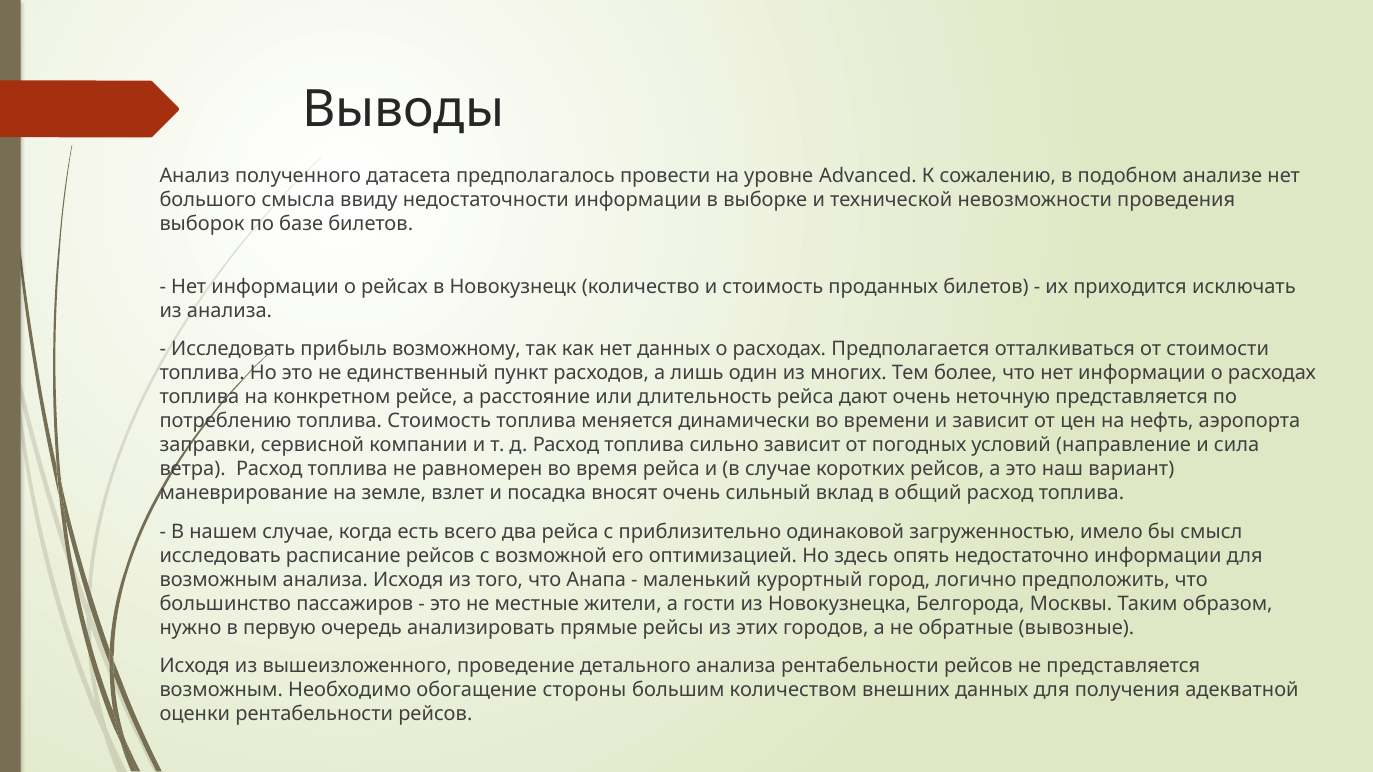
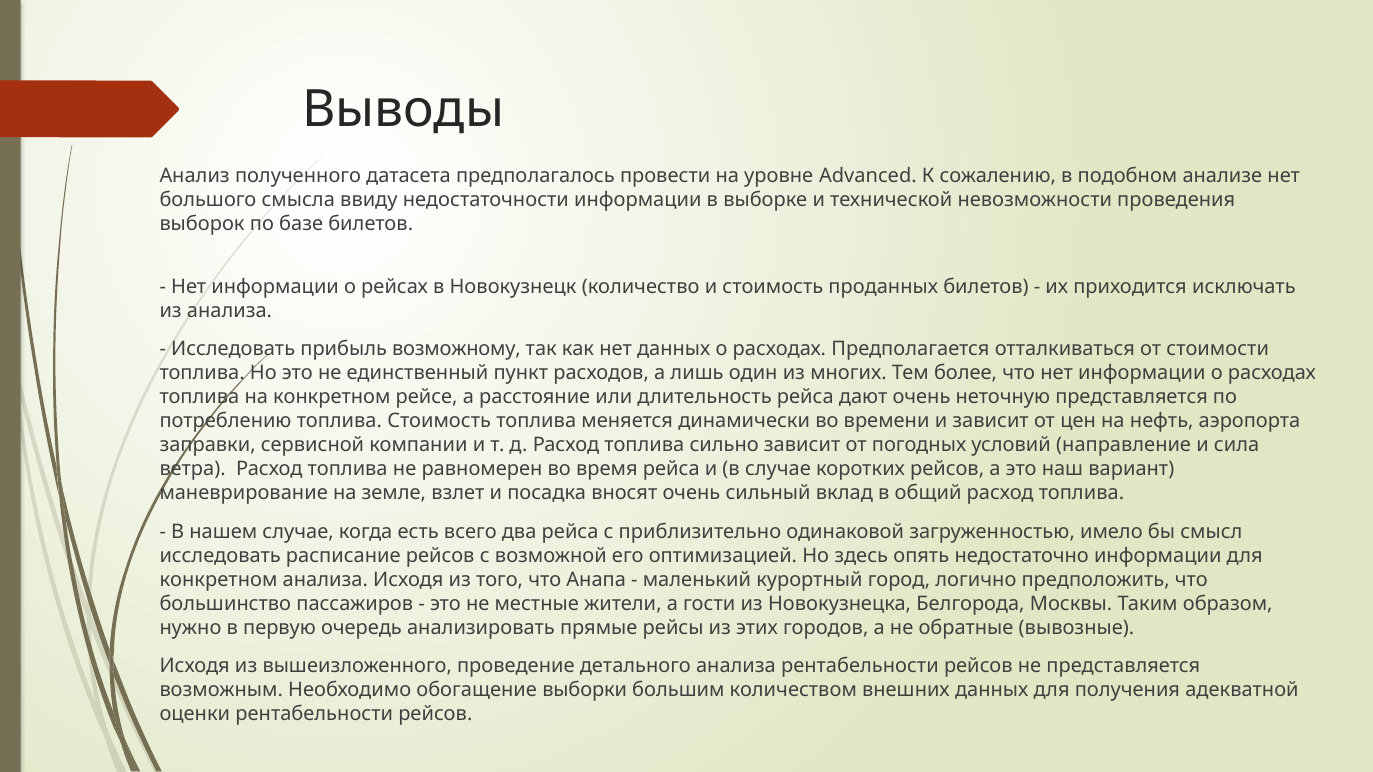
возможным at (219, 580): возможным -> конкретном
стороны: стороны -> выборки
